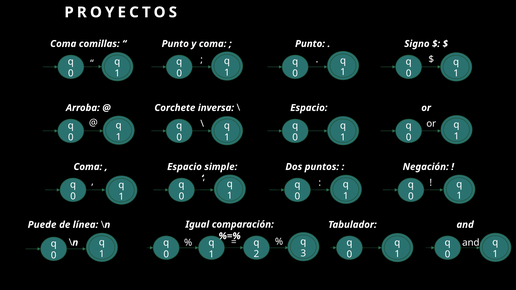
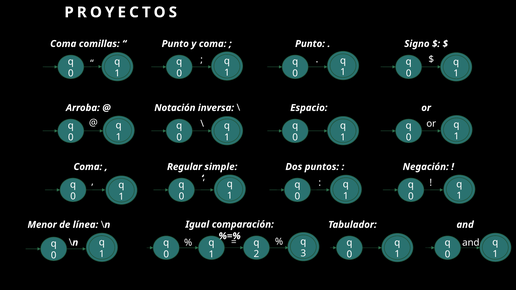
Corchete: Corchete -> Notación
Espacio at (185, 167): Espacio -> Regular
Puede: Puede -> Menor
